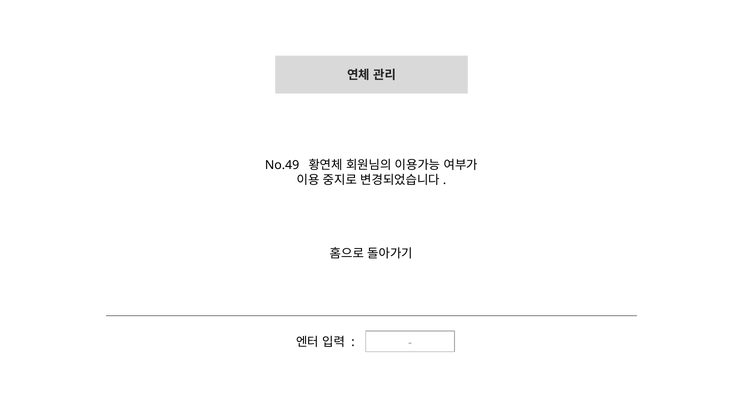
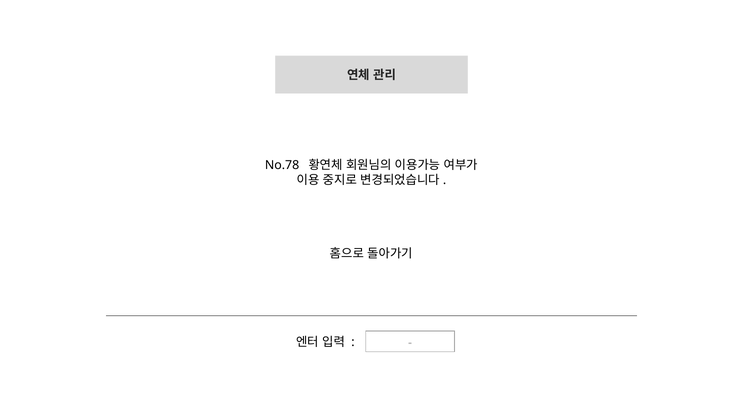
No.49: No.49 -> No.78
